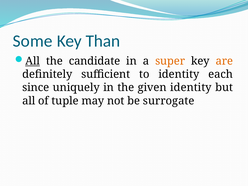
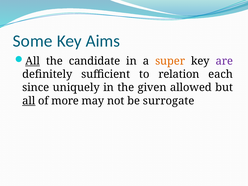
Than: Than -> Aims
are colour: orange -> purple
to identity: identity -> relation
given identity: identity -> allowed
all at (29, 101) underline: none -> present
tuple: tuple -> more
